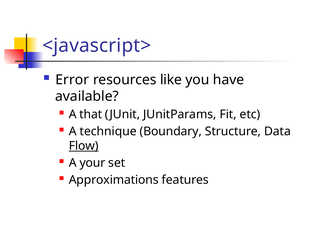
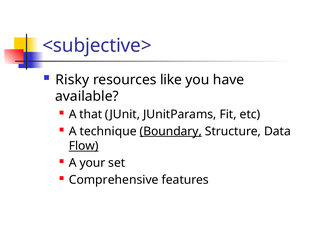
<javascript>: <javascript> -> <subjective>
Error: Error -> Risky
Boundary underline: none -> present
Approximations: Approximations -> Comprehensive
